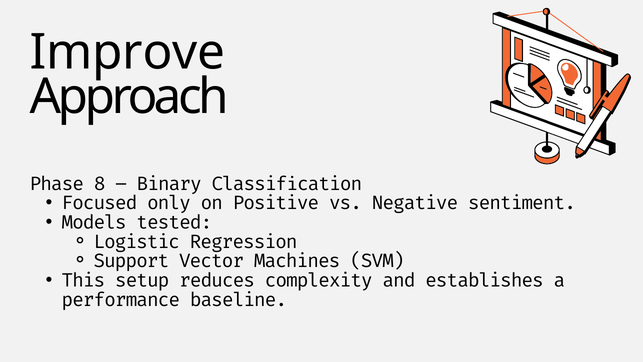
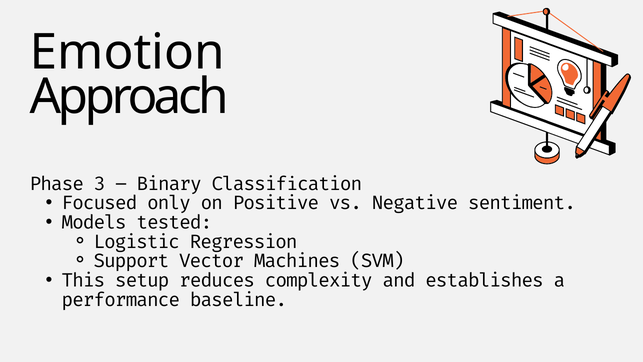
Improve: Improve -> Emotion
8: 8 -> 3
